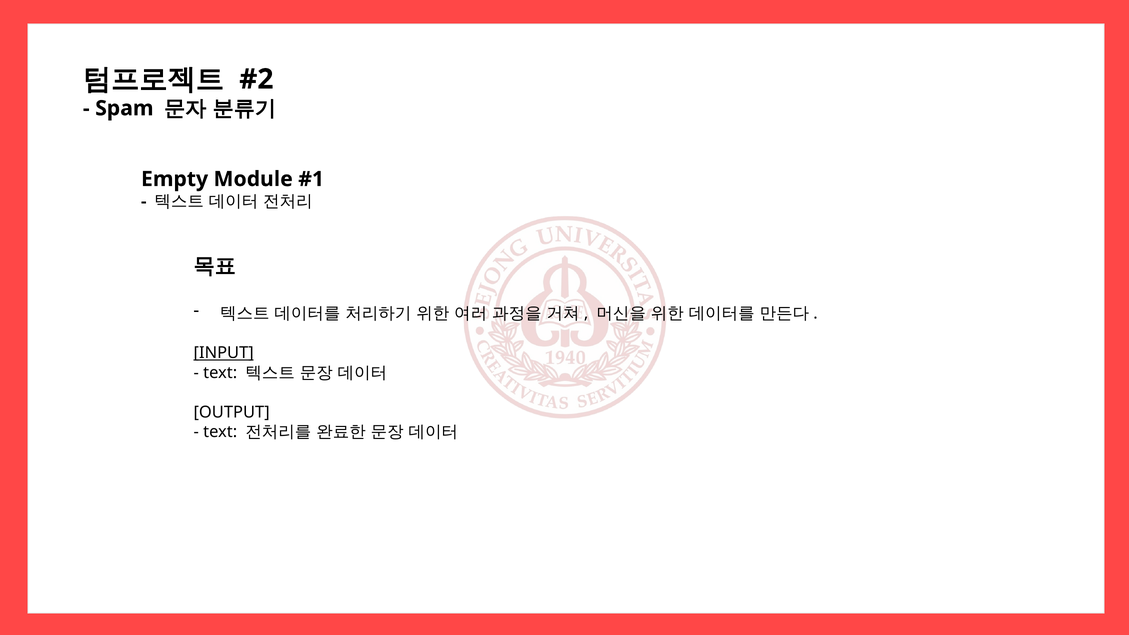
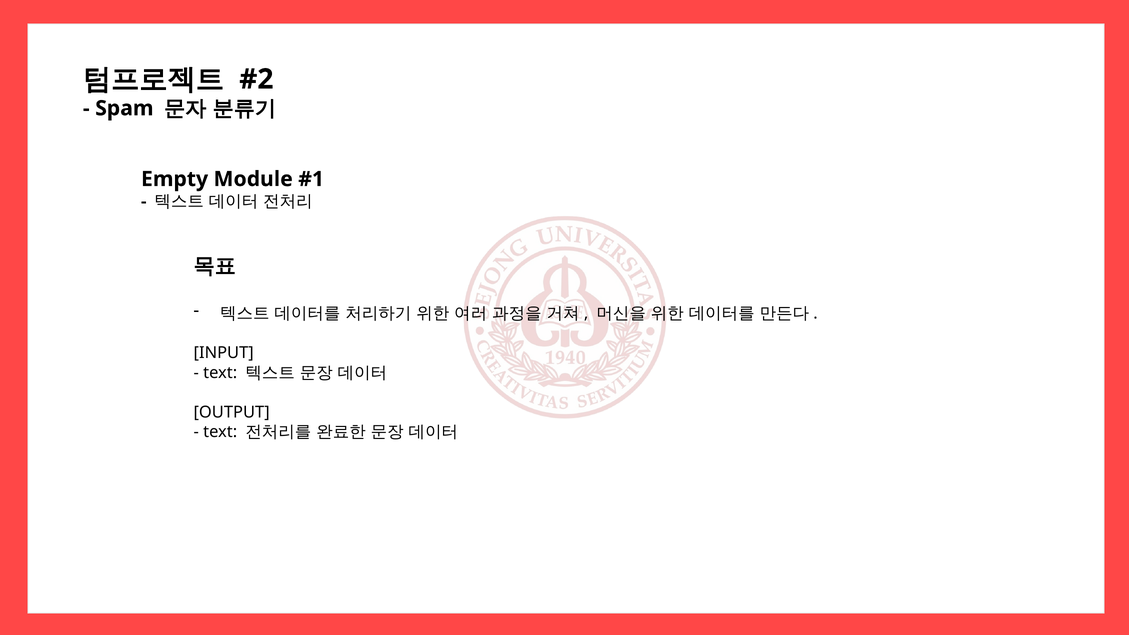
INPUT underline: present -> none
